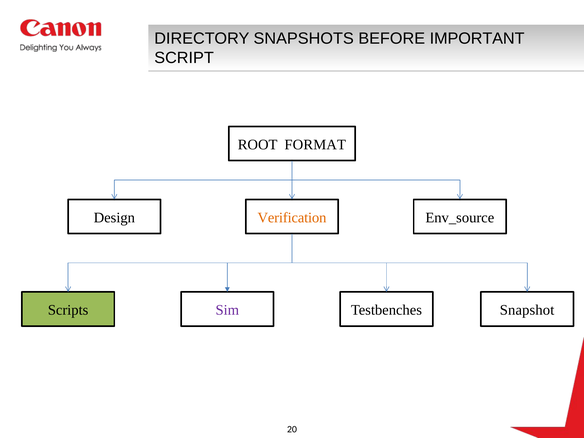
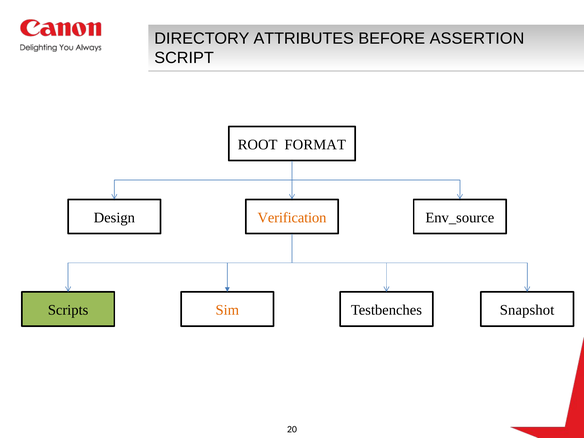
SNAPSHOTS: SNAPSHOTS -> ATTRIBUTES
IMPORTANT: IMPORTANT -> ASSERTION
Sim colour: purple -> orange
